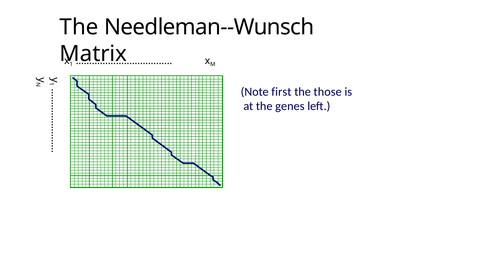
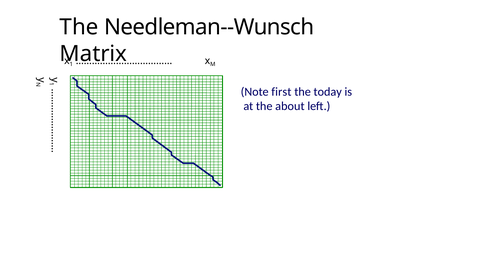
those: those -> today
genes: genes -> about
